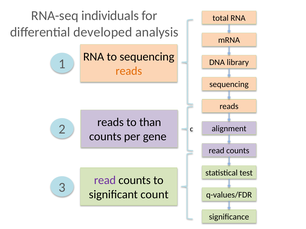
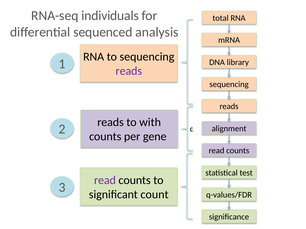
developed: developed -> sequenced
reads at (129, 71) colour: orange -> purple
than: than -> with
